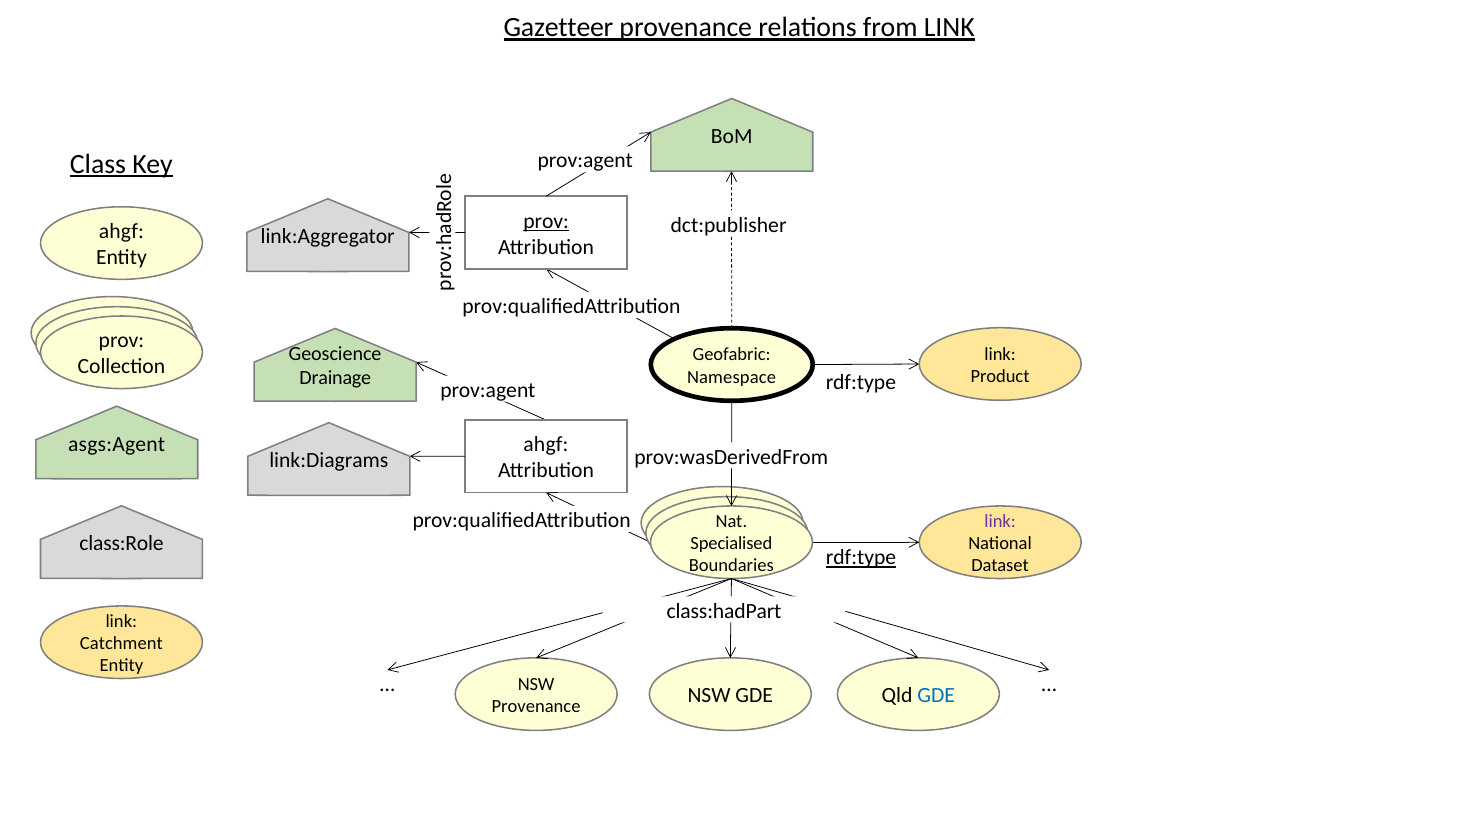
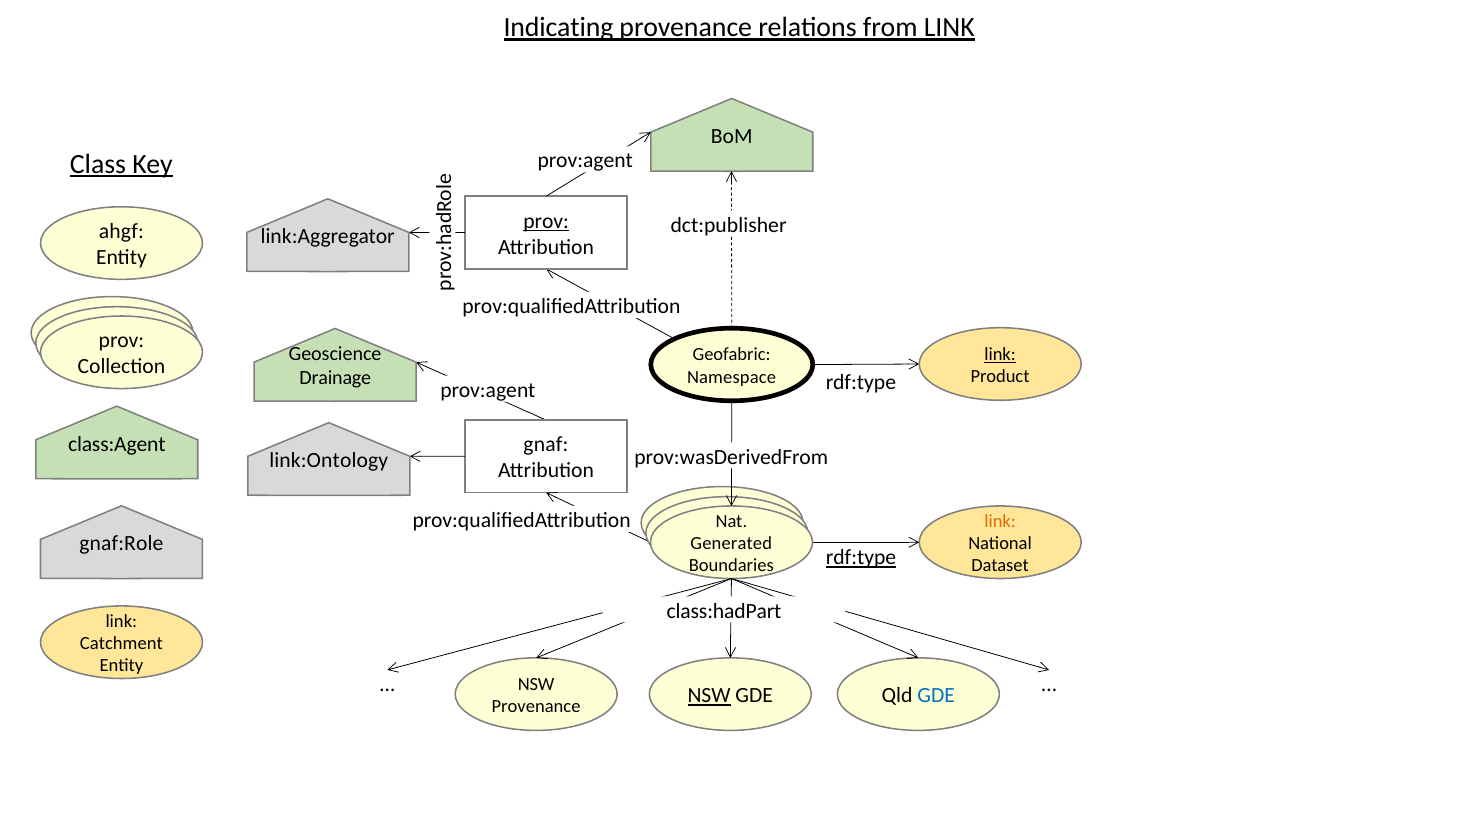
Gazetteer: Gazetteer -> Indicating
link at (1000, 354) underline: none -> present
asgs:Agent: asgs:Agent -> class:Agent
ahgf at (546, 445): ahgf -> gnaf
link:Diagrams: link:Diagrams -> link:Ontology
link at (1000, 521) colour: purple -> orange
class:Role: class:Role -> gnaf:Role
Specialised: Specialised -> Generated
NSW at (709, 695) underline: none -> present
